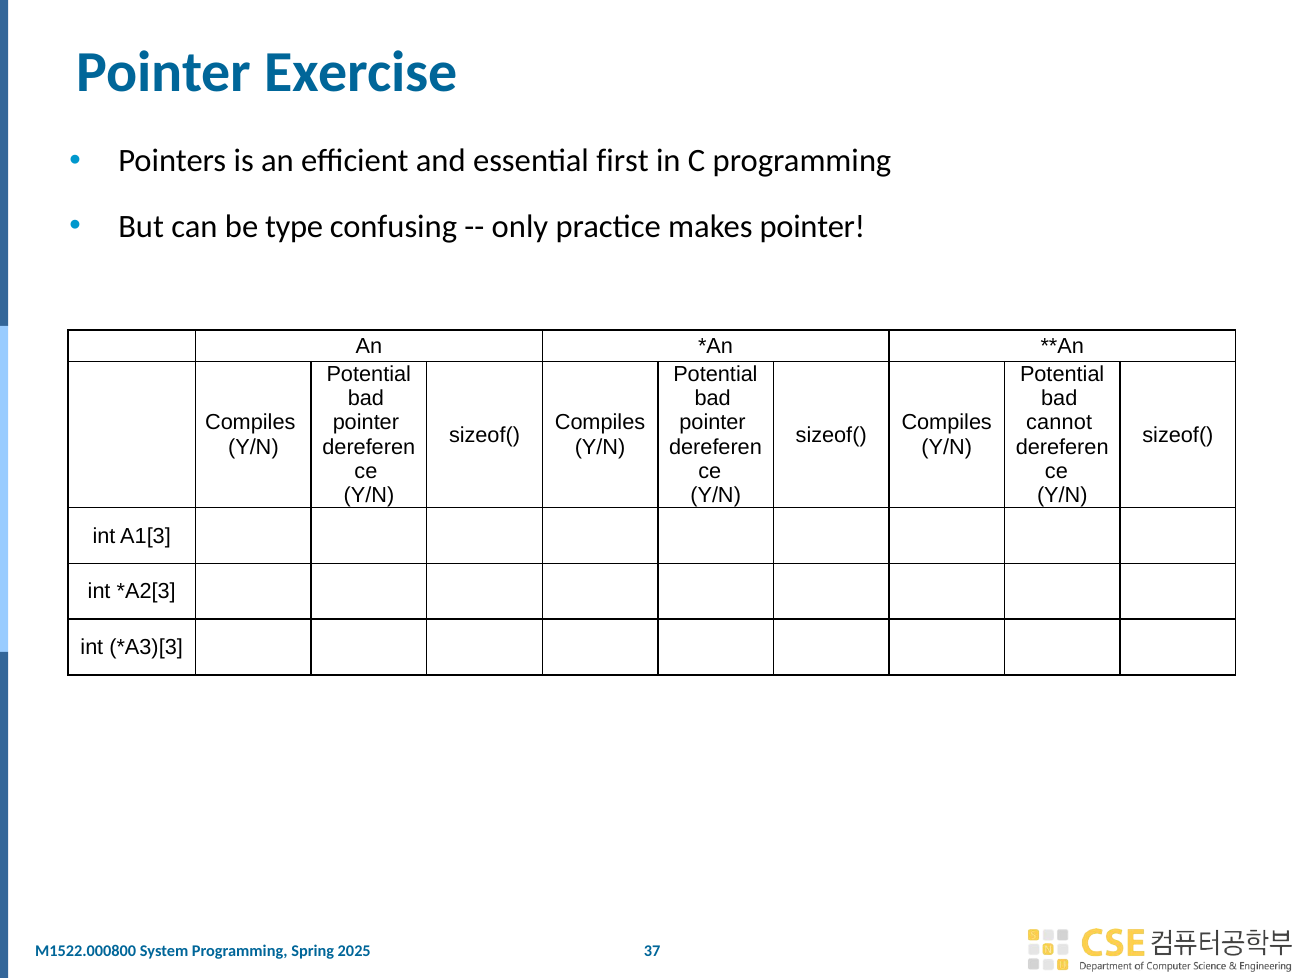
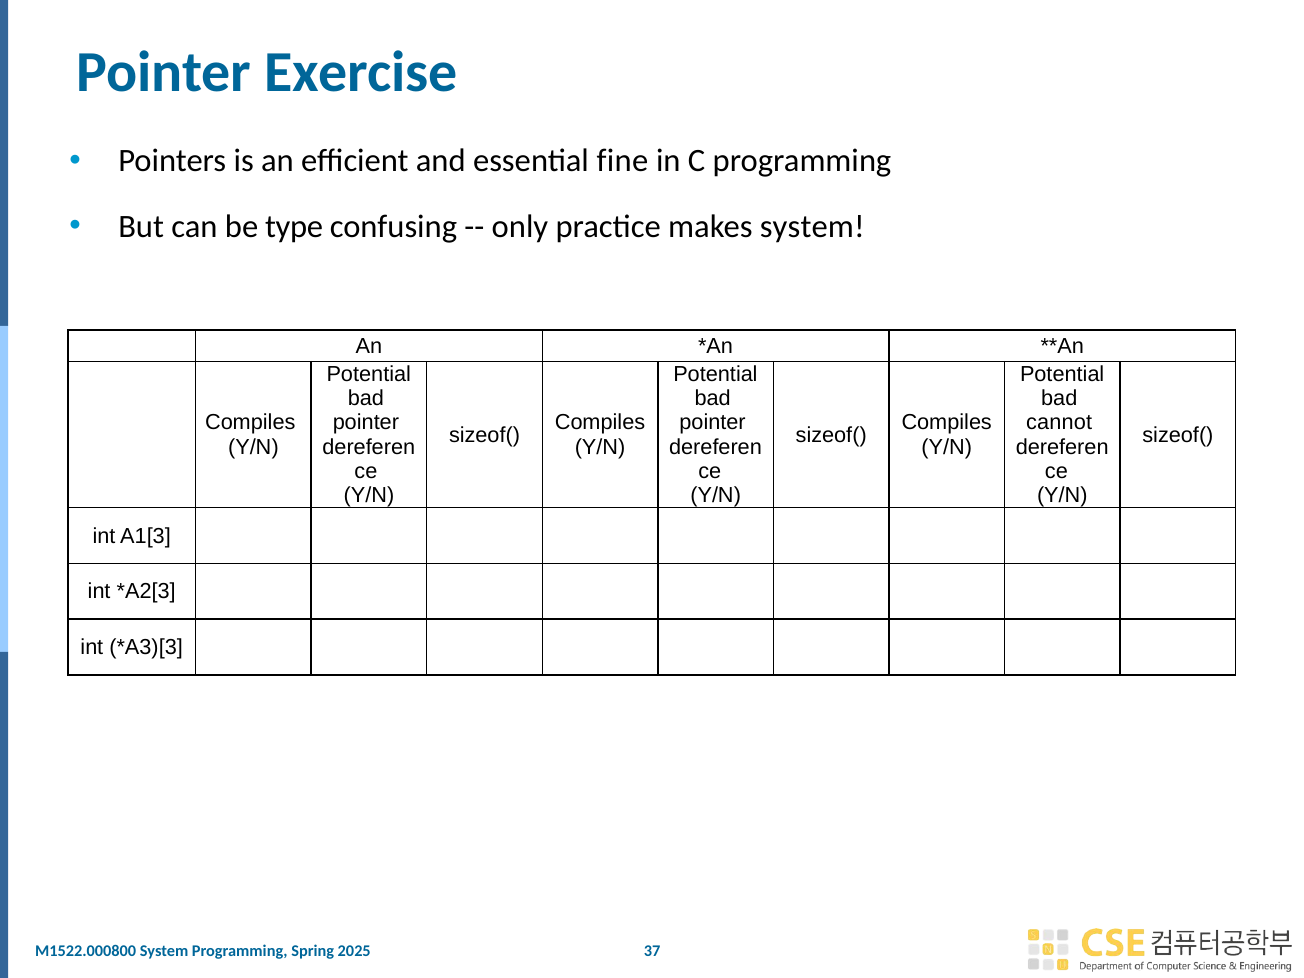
first: first -> fine
makes pointer: pointer -> system
